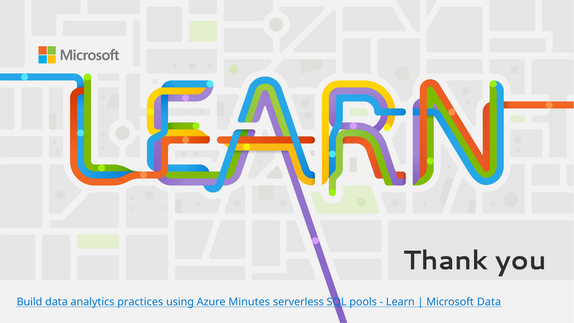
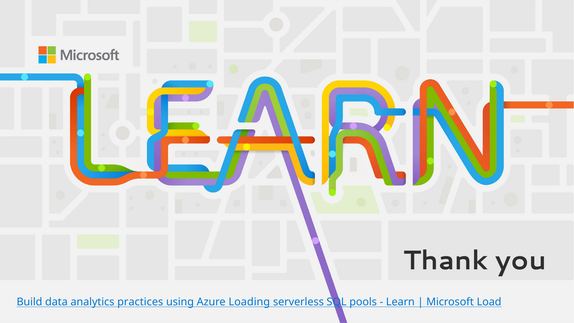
Minutes: Minutes -> Loading
Microsoft Data: Data -> Load
